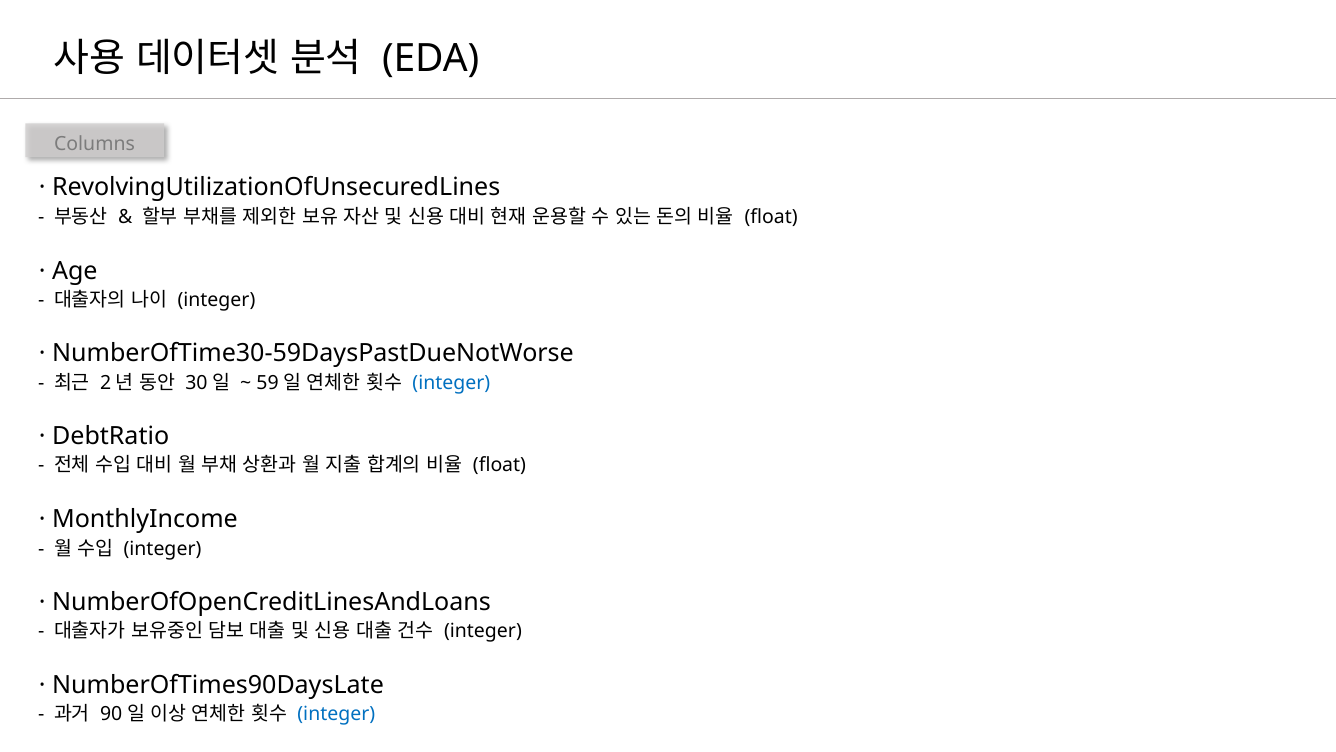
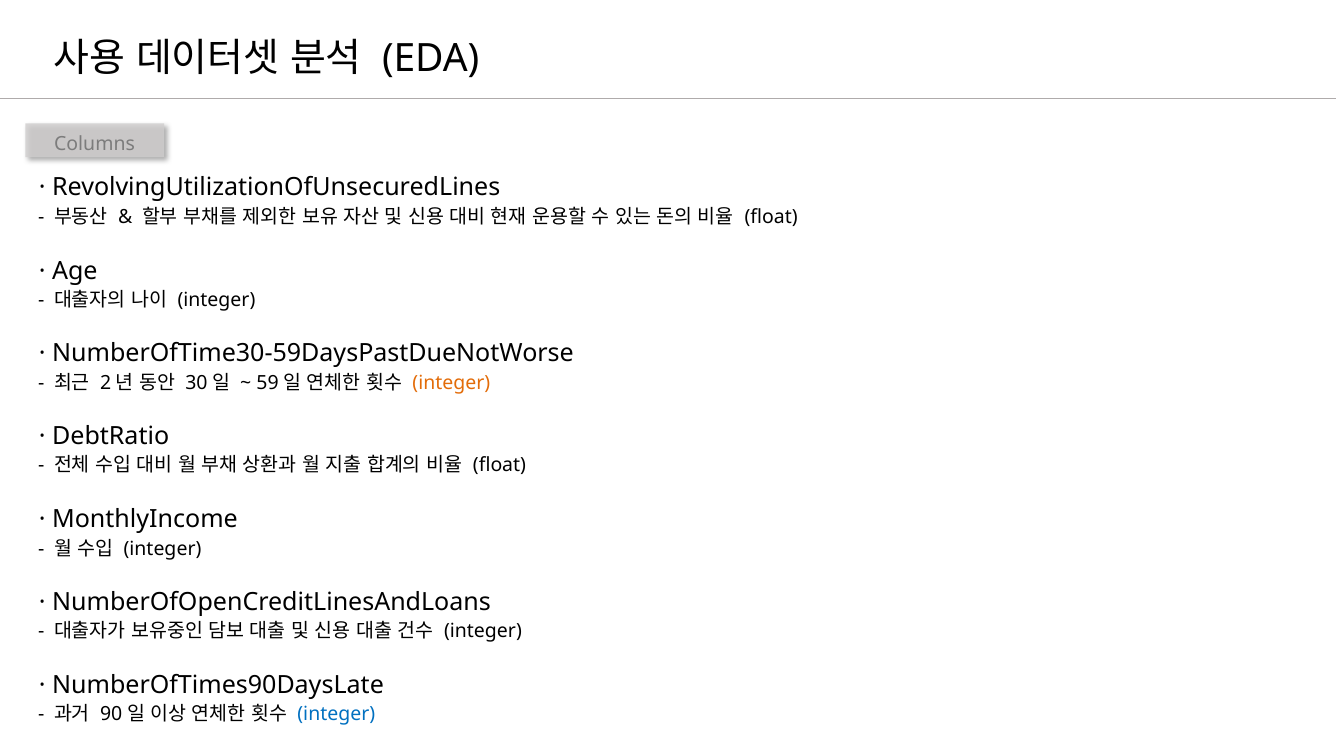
integer at (451, 382) colour: blue -> orange
